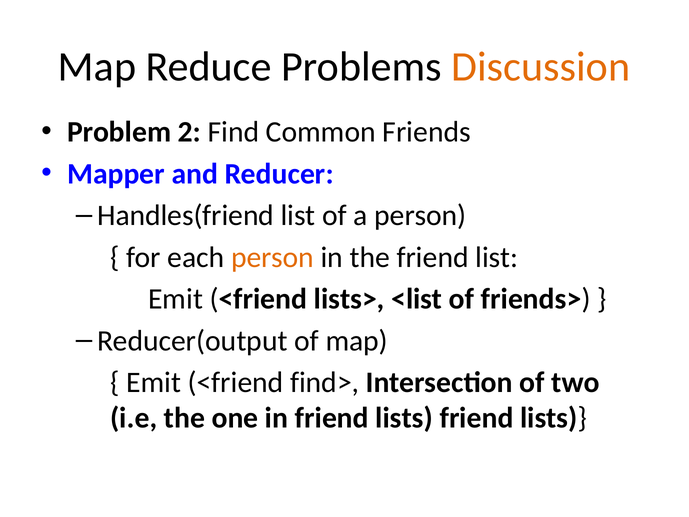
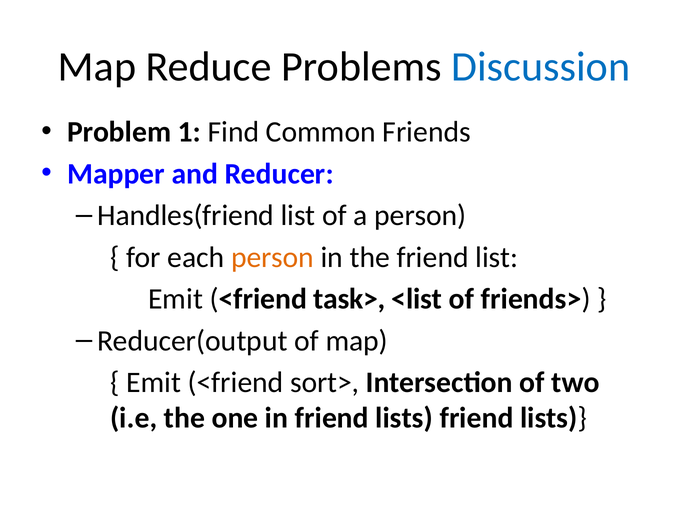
Discussion colour: orange -> blue
2: 2 -> 1
lists>: lists> -> task>
find>: find> -> sort>
